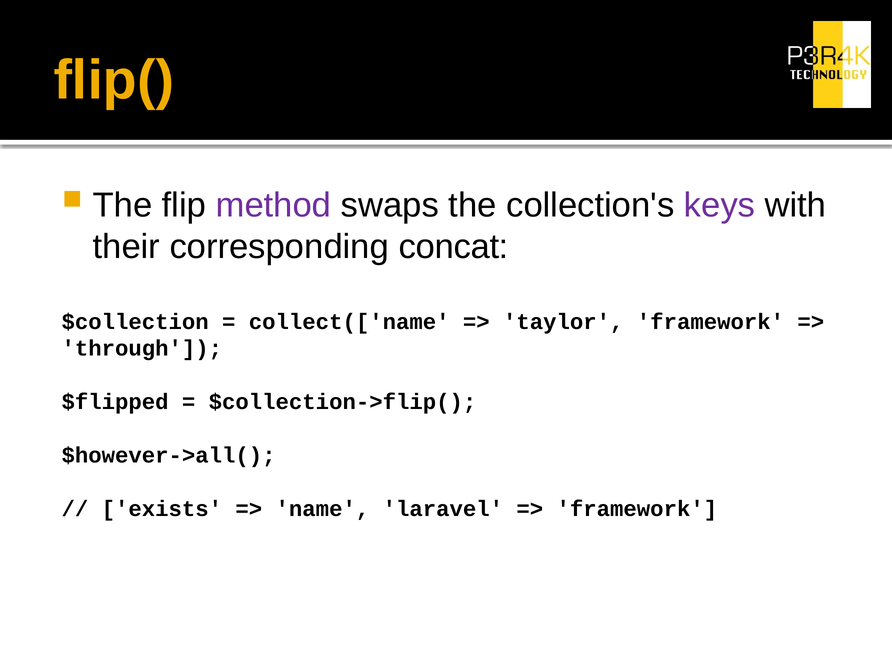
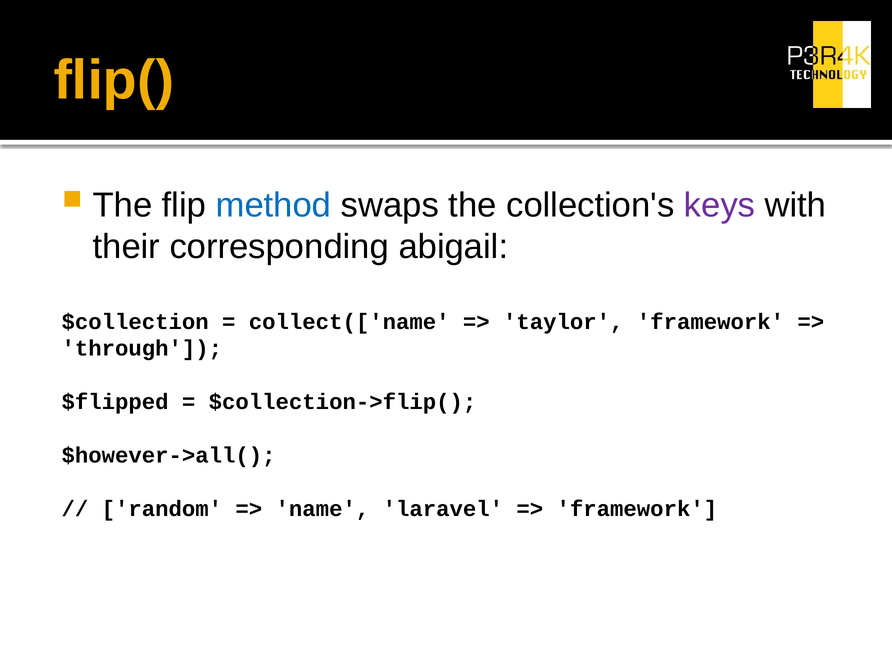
method colour: purple -> blue
concat: concat -> abigail
exists: exists -> random
